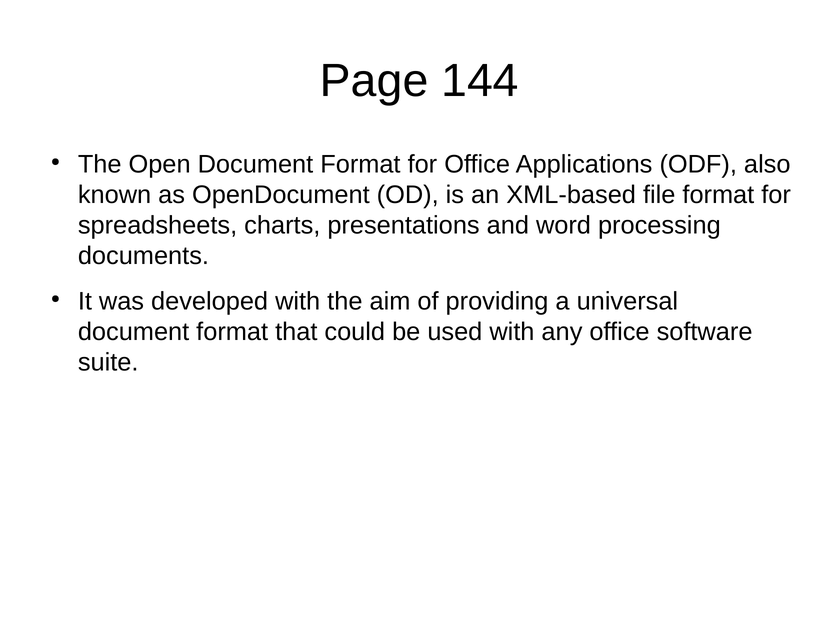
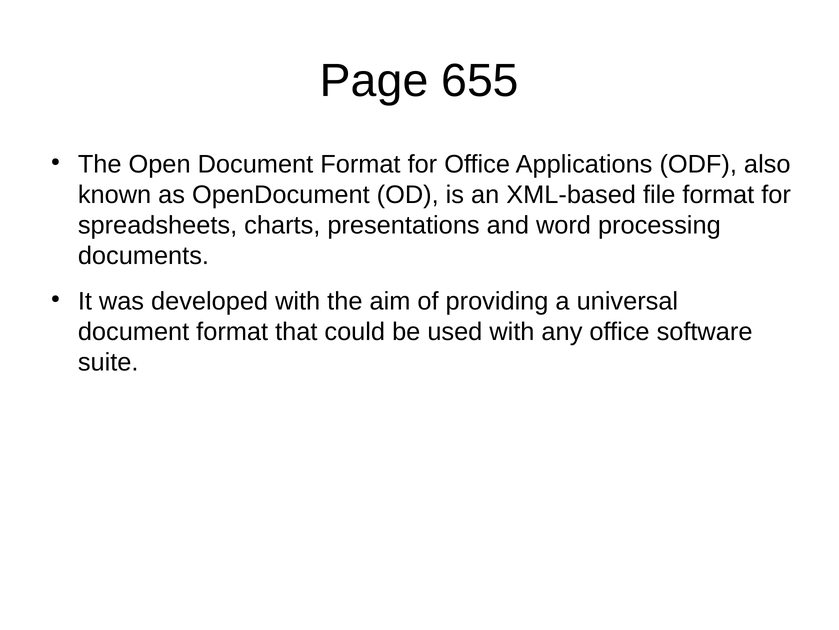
144: 144 -> 655
